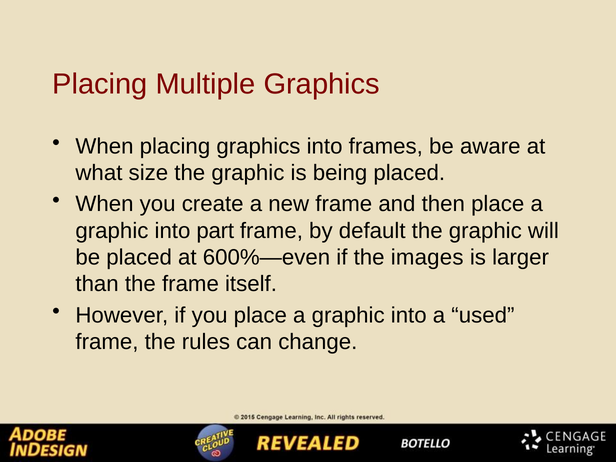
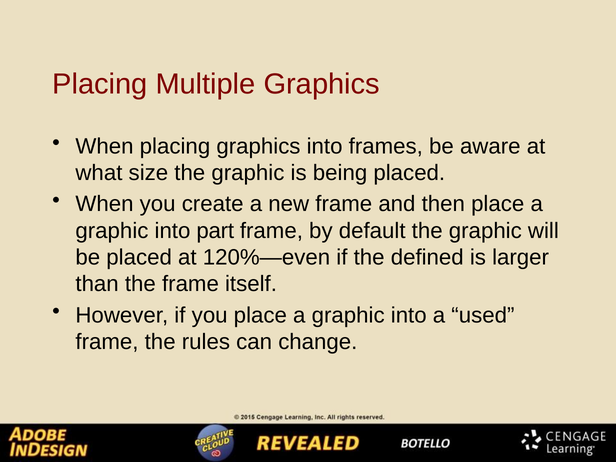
600%—even: 600%—even -> 120%—even
images: images -> defined
